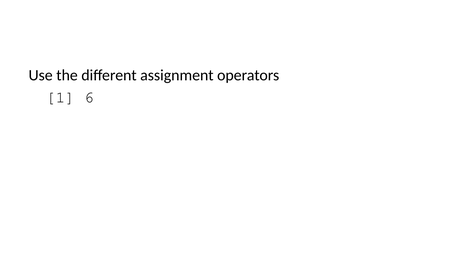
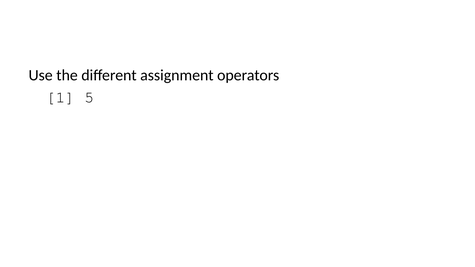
6: 6 -> 5
